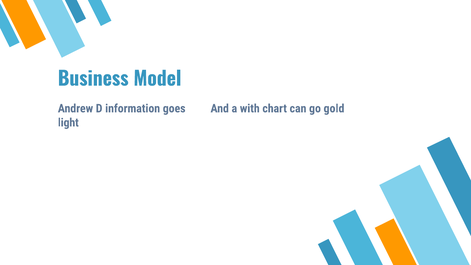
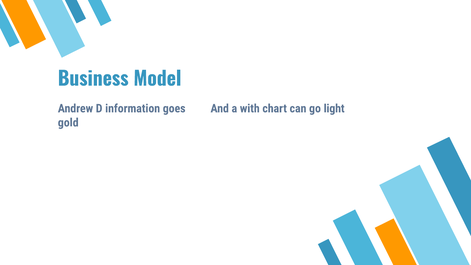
gold: gold -> light
light: light -> gold
